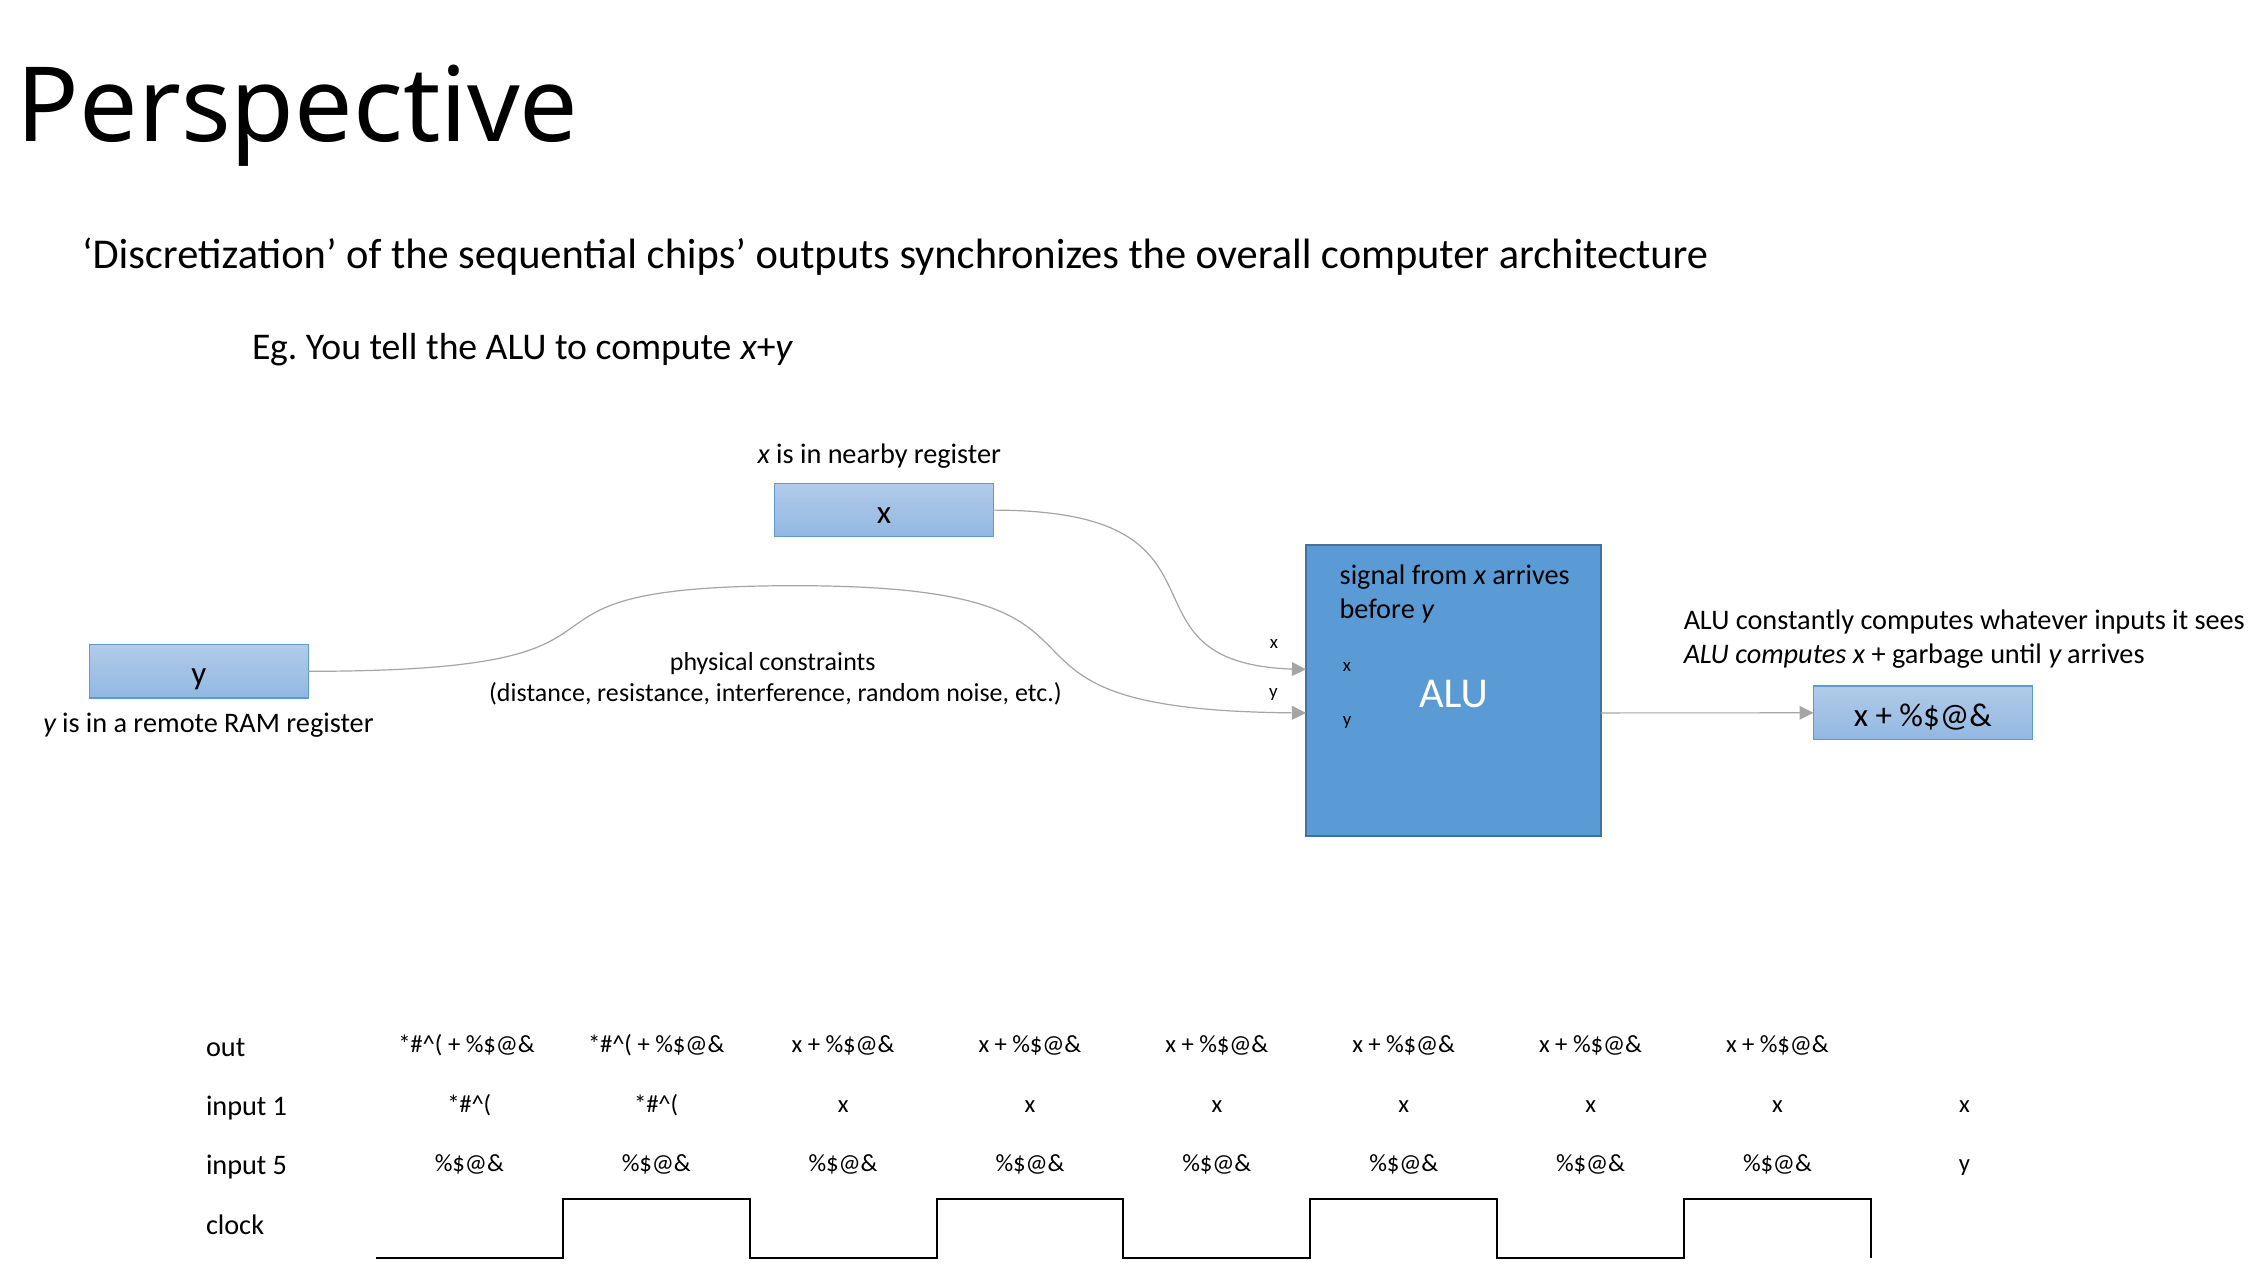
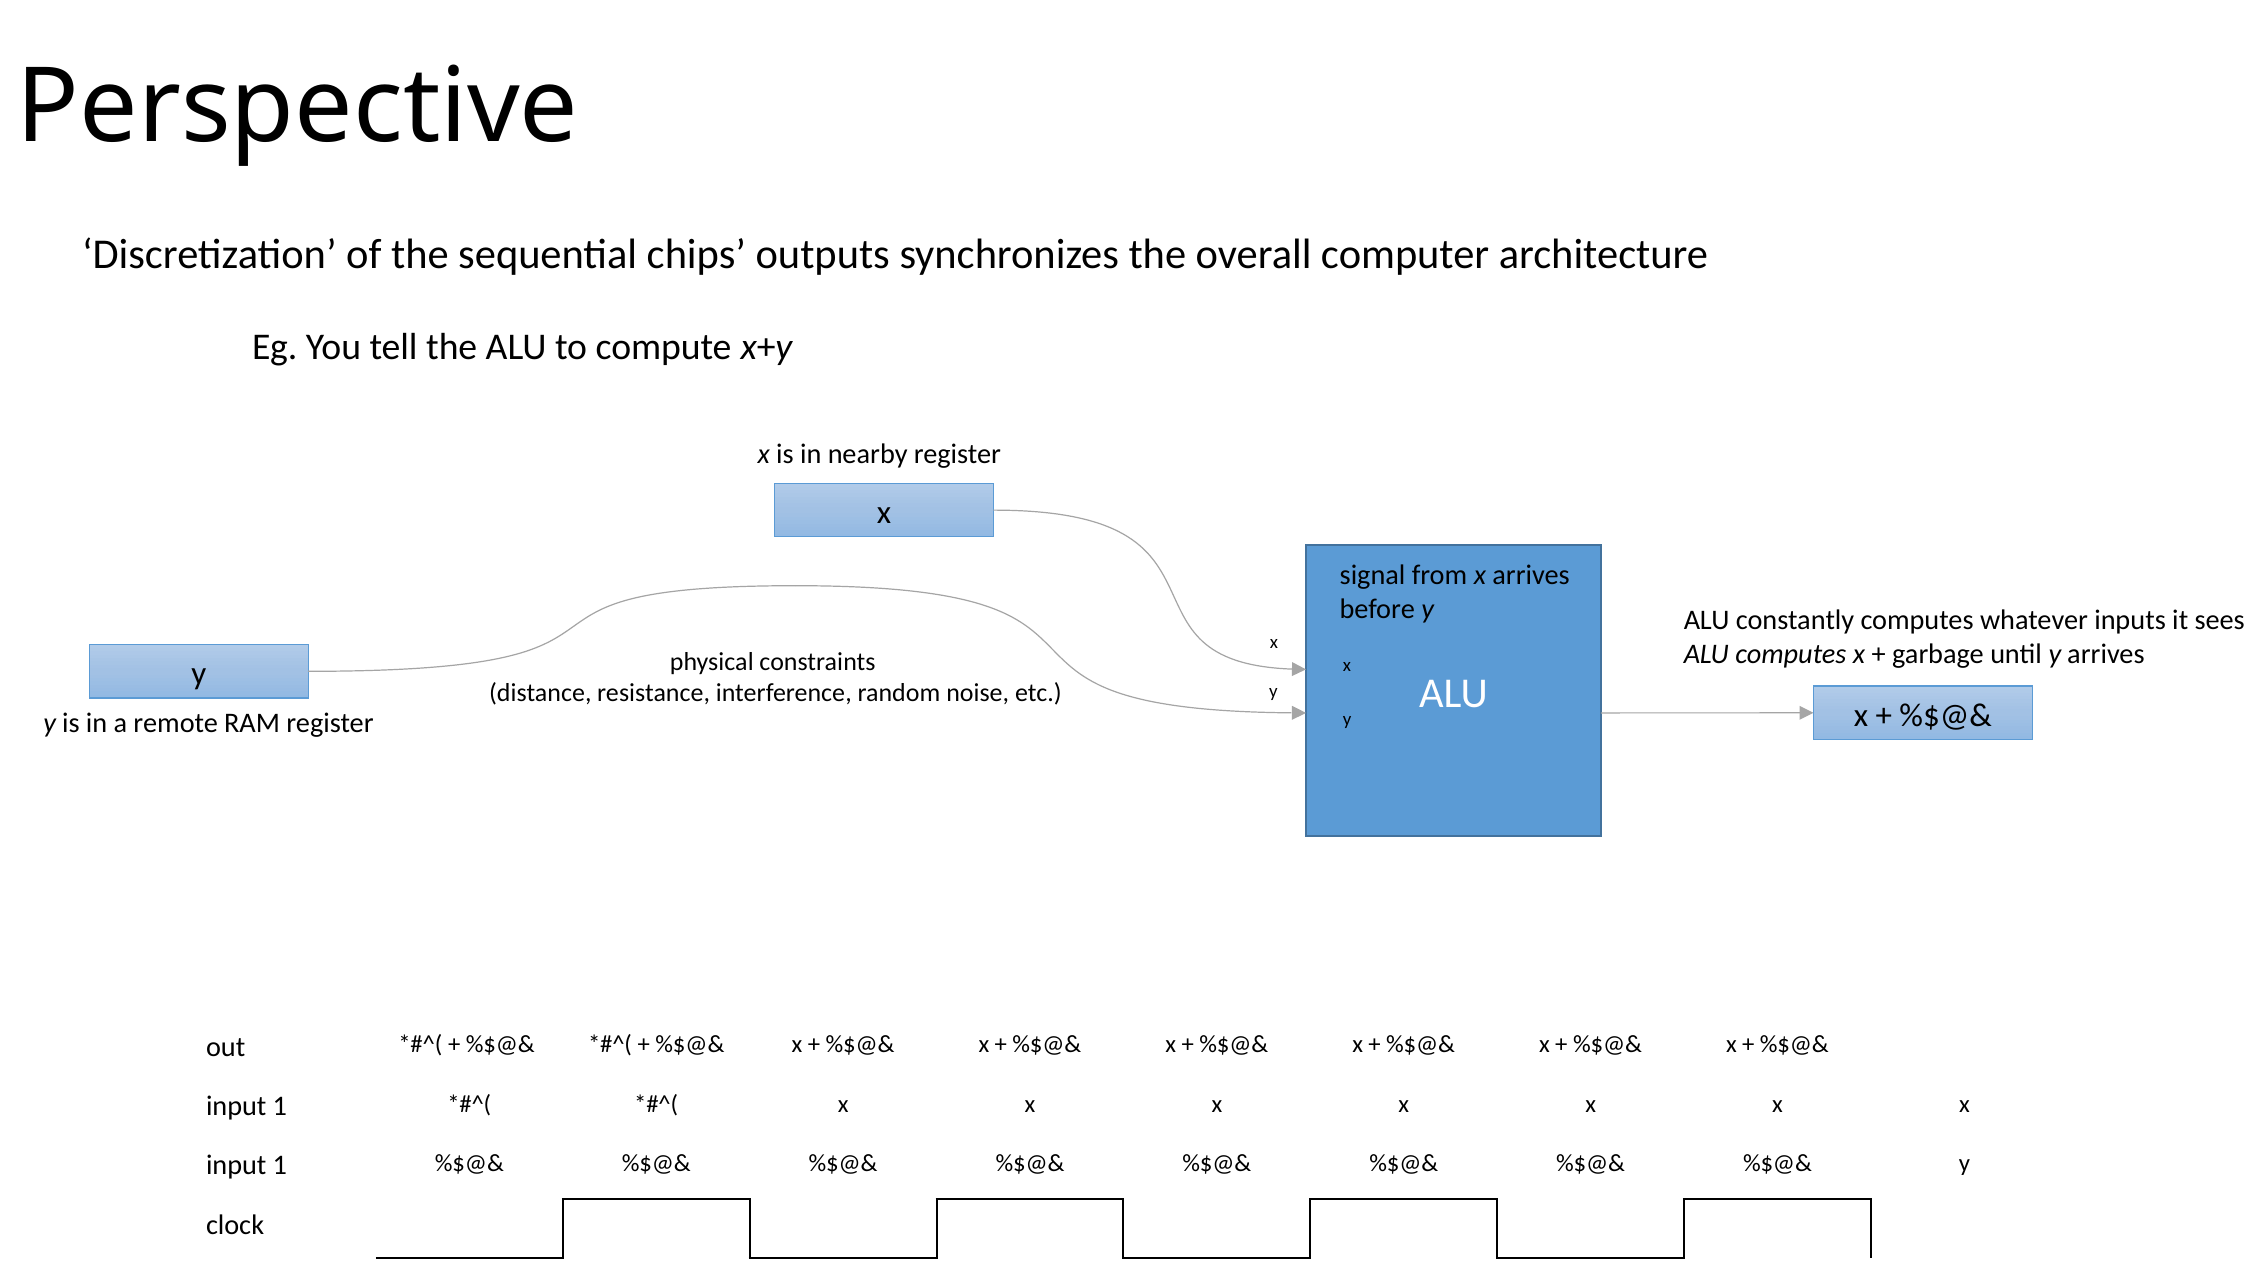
5 at (280, 1166): 5 -> 1
